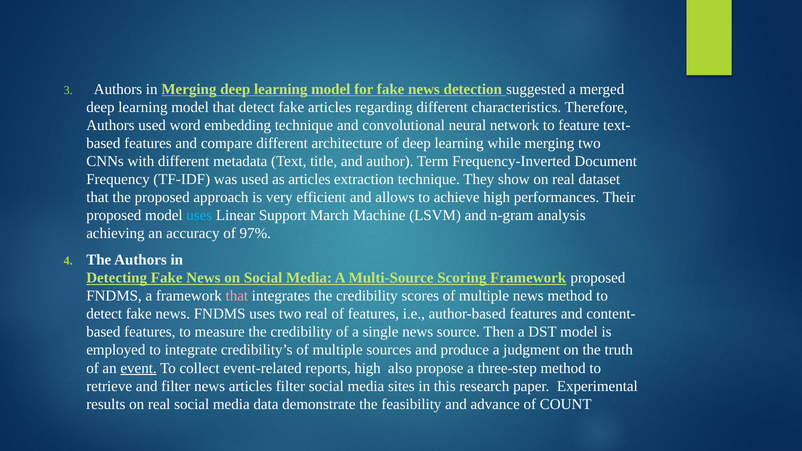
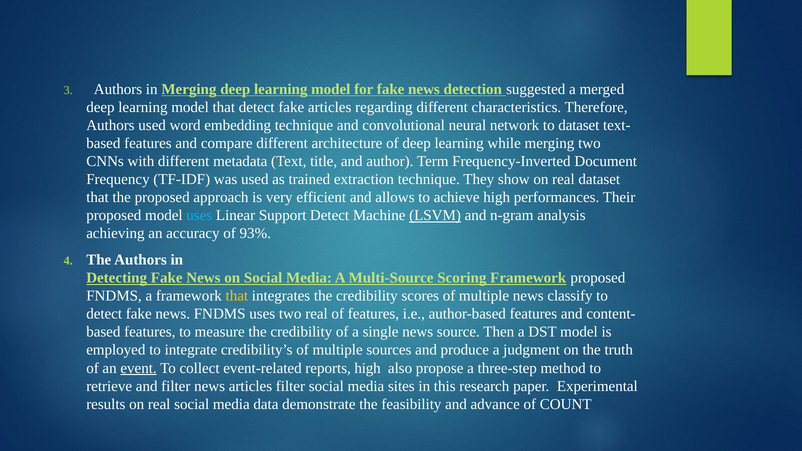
to feature: feature -> dataset
as articles: articles -> trained
Support March: March -> Detect
LSVM underline: none -> present
97%: 97% -> 93%
that at (237, 296) colour: pink -> yellow
news method: method -> classify
